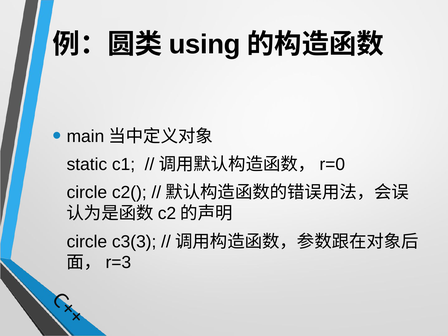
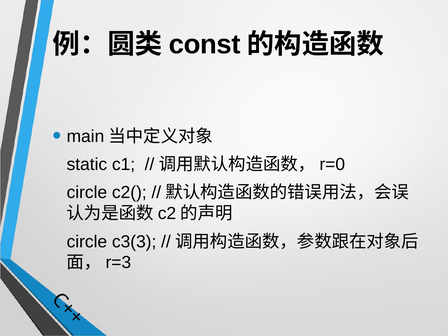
using: using -> const
